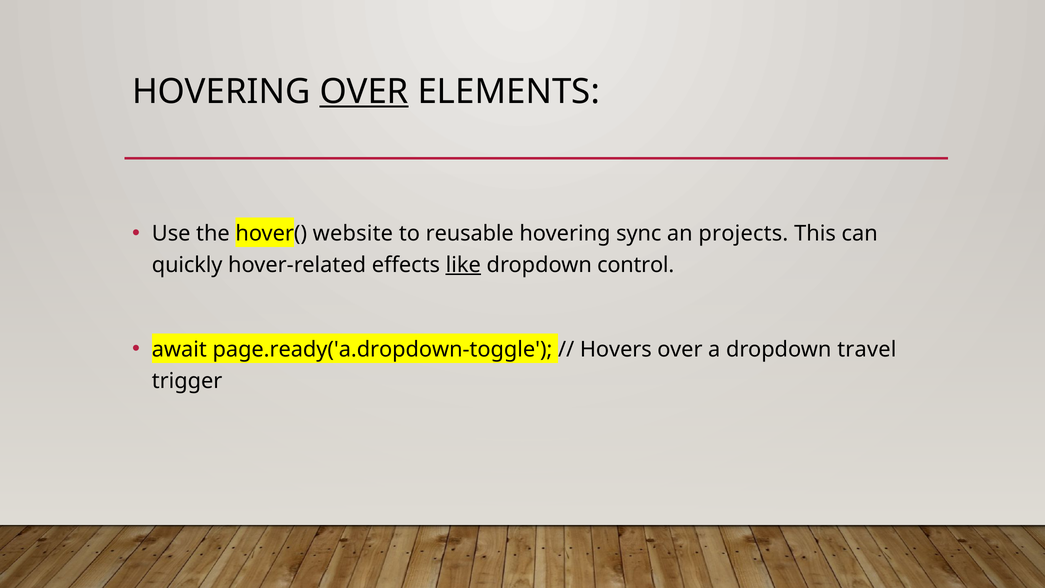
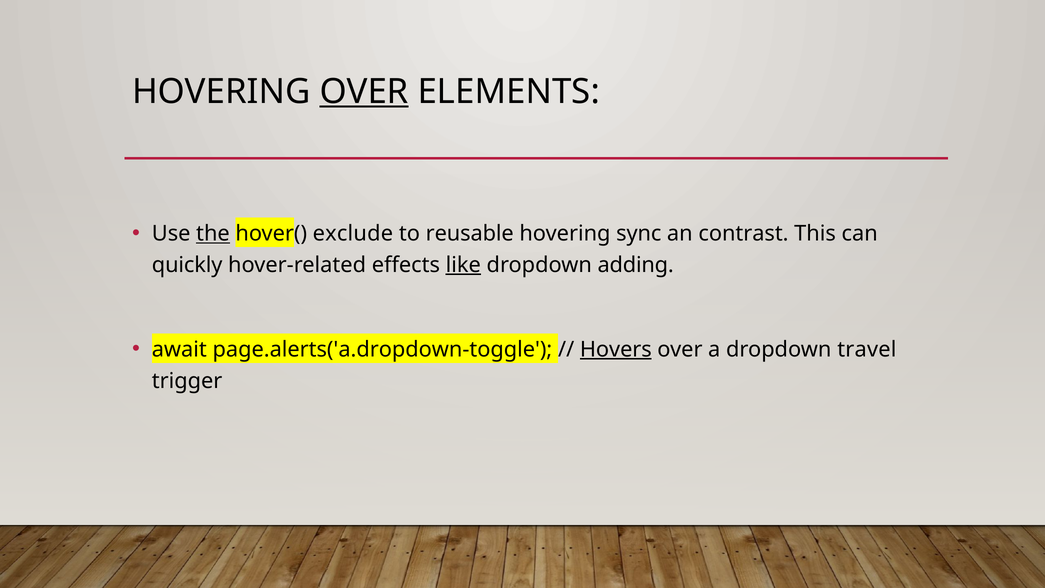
the underline: none -> present
website: website -> exclude
projects: projects -> contrast
control: control -> adding
page.ready('a.dropdown-toggle: page.ready('a.dropdown-toggle -> page.alerts('a.dropdown-toggle
Hovers underline: none -> present
